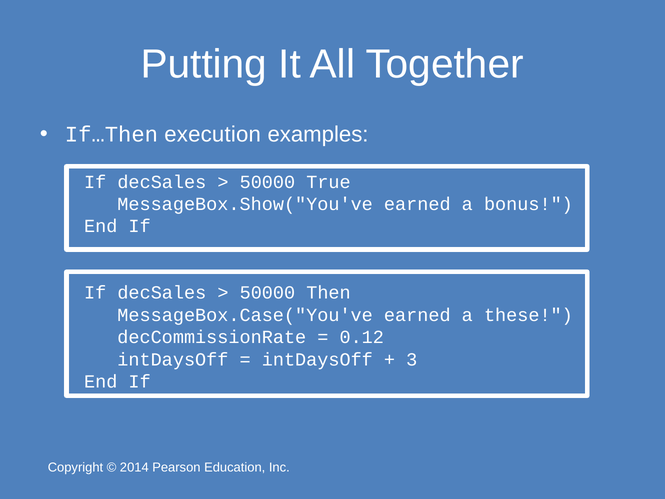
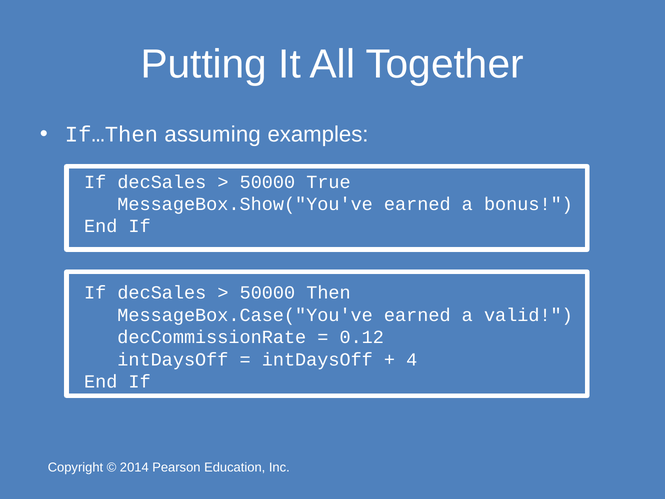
execution: execution -> assuming
these: these -> valid
3: 3 -> 4
